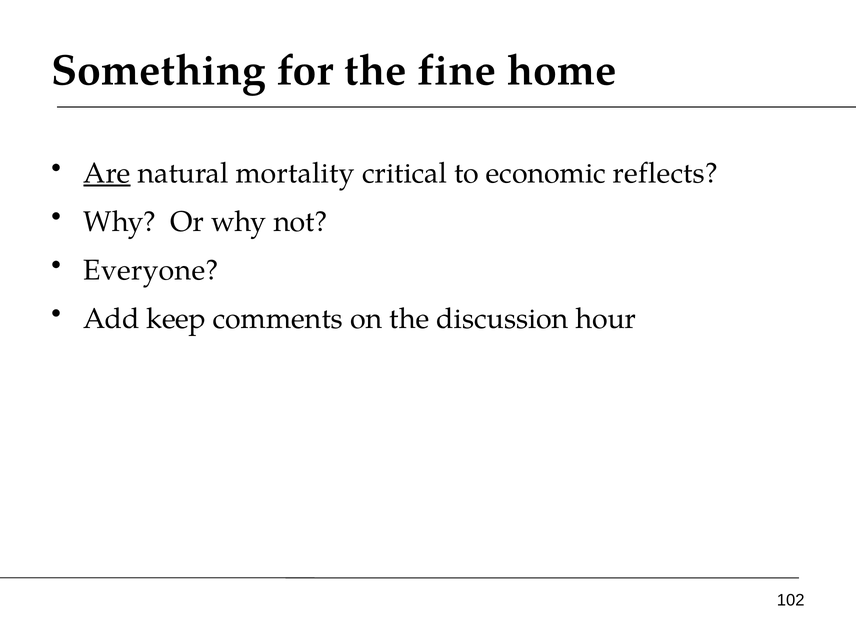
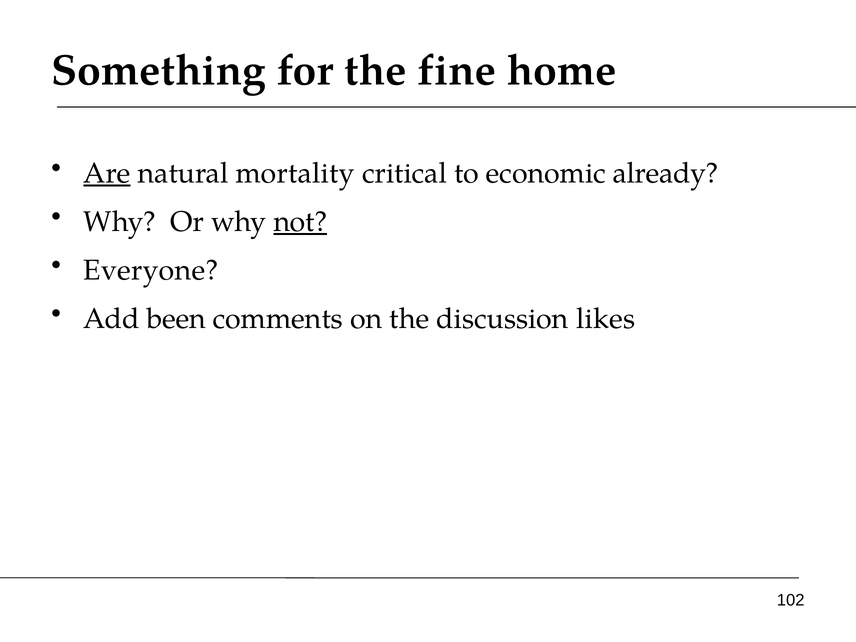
reflects: reflects -> already
not underline: none -> present
keep: keep -> been
hour: hour -> likes
